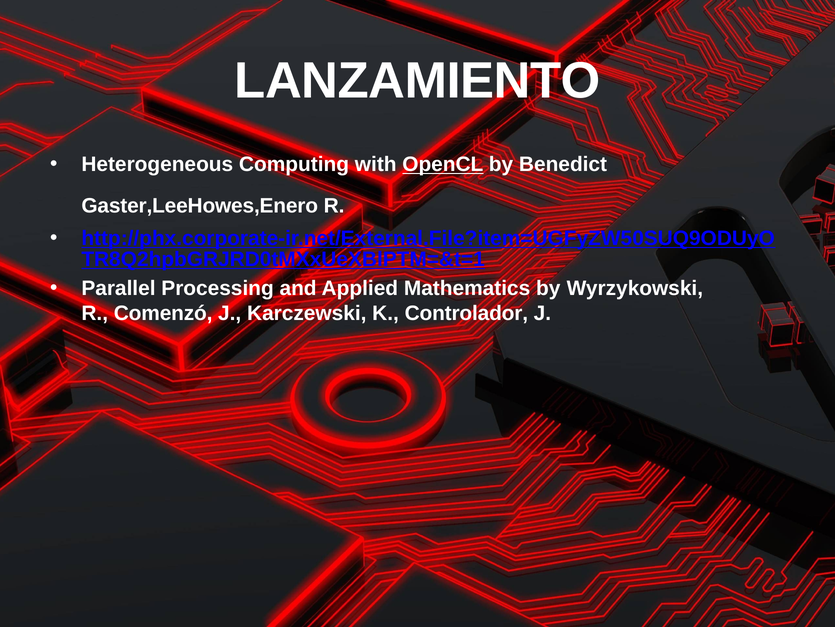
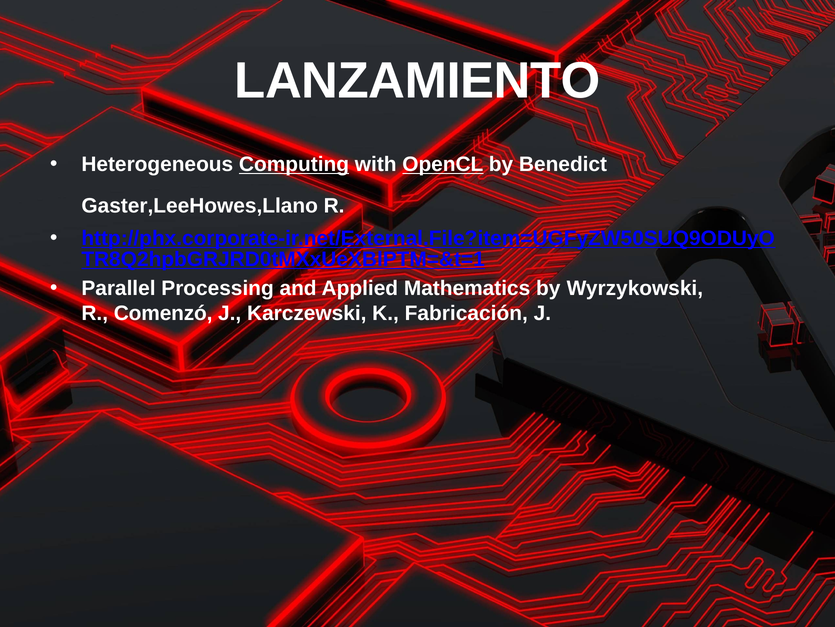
Computing underline: none -> present
Gaster,LeeHowes,Enero: Gaster,LeeHowes,Enero -> Gaster,LeeHowes,Llano
Controlador: Controlador -> Fabricación
